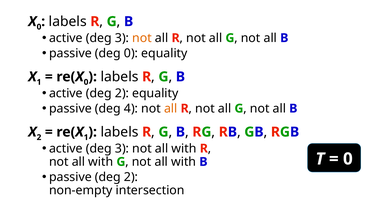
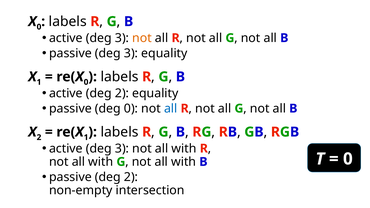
passive deg 0: 0 -> 3
deg 4: 4 -> 0
all at (171, 109) colour: orange -> blue
